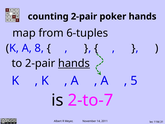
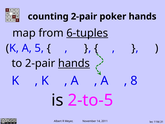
6-tuples underline: none -> present
8: 8 -> 5
5: 5 -> 8
2-to-7: 2-to-7 -> 2-to-5
